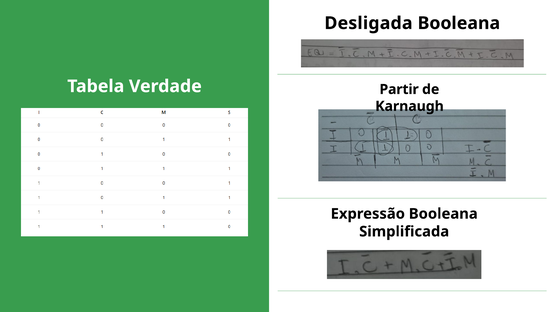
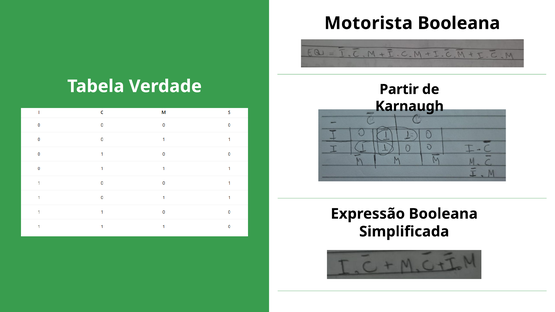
Desligada: Desligada -> Motorista
